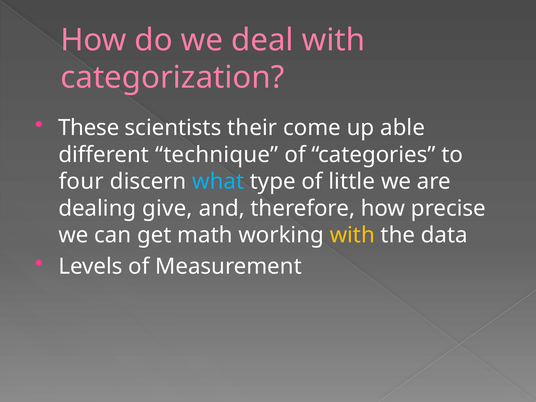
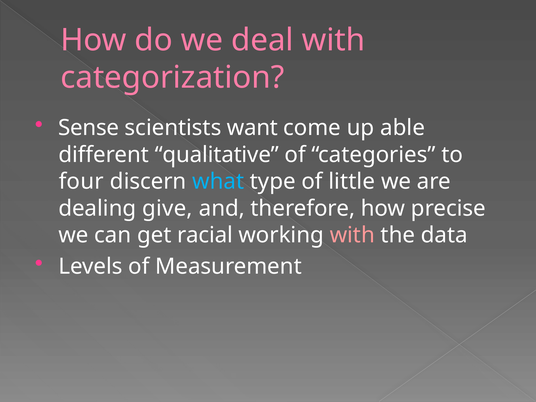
These: These -> Sense
their: their -> want
technique: technique -> qualitative
math: math -> racial
with at (352, 235) colour: yellow -> pink
